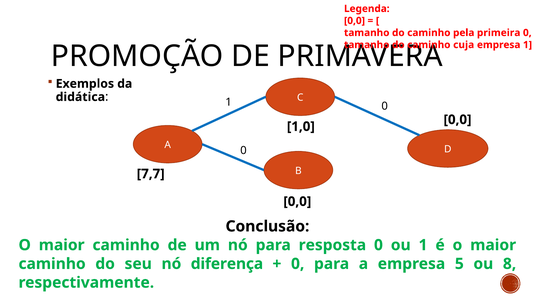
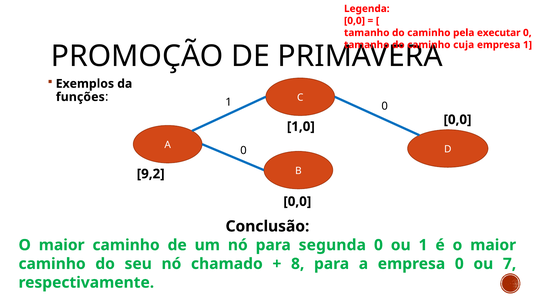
primeira: primeira -> executar
didática: didática -> funções
7,7: 7,7 -> 9,2
resposta: resposta -> segunda
diferença: diferença -> chamado
0 at (298, 264): 0 -> 8
empresa 5: 5 -> 0
8: 8 -> 7
